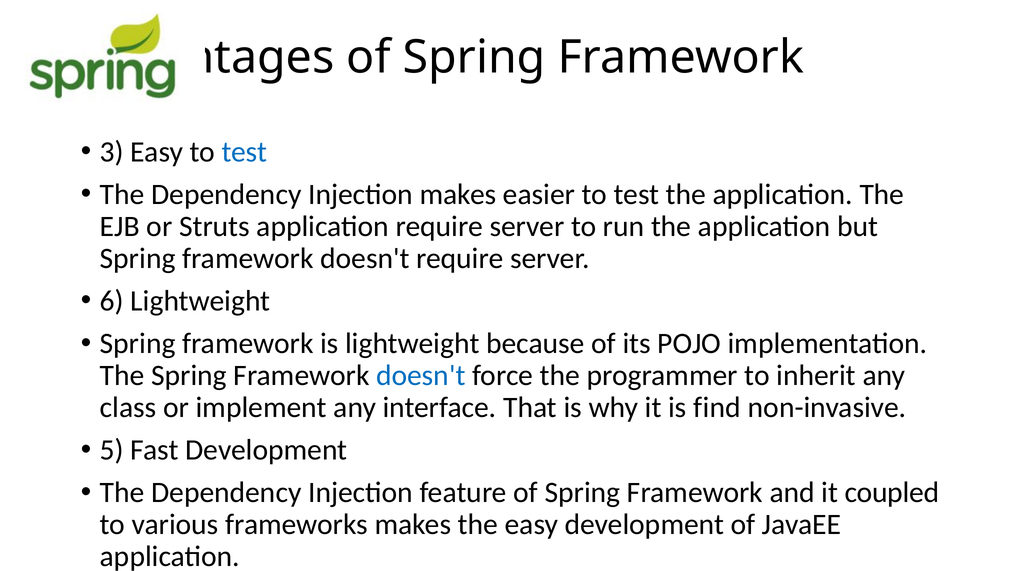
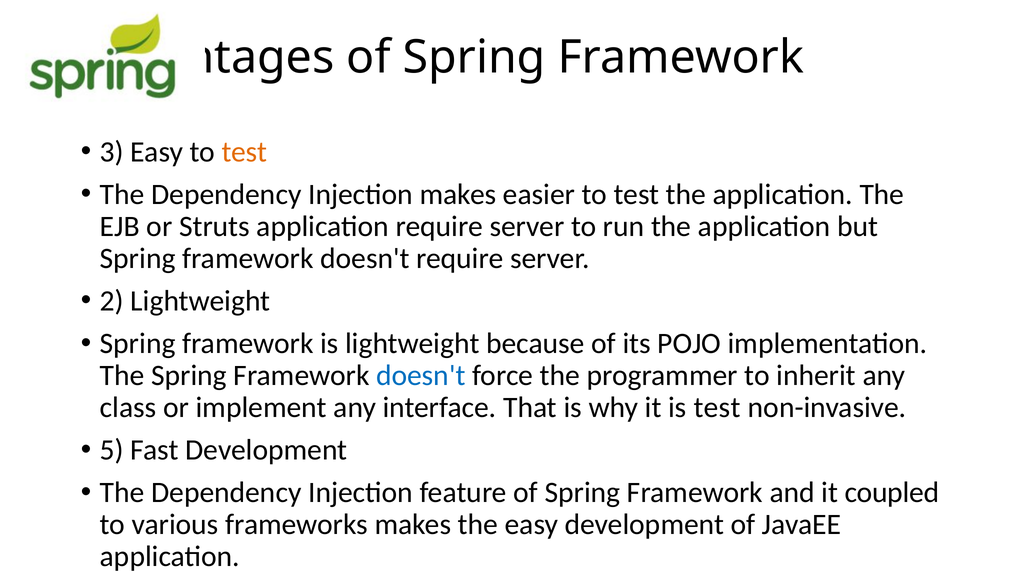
test at (244, 152) colour: blue -> orange
6: 6 -> 2
is find: find -> test
